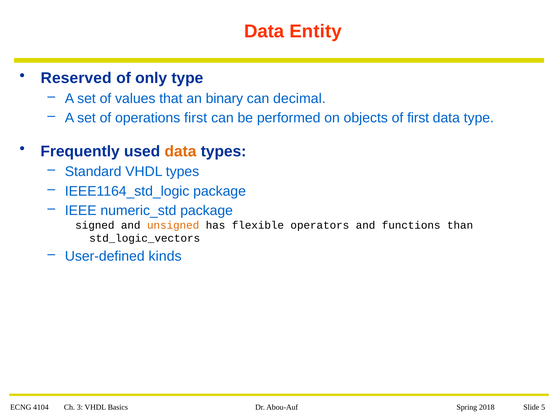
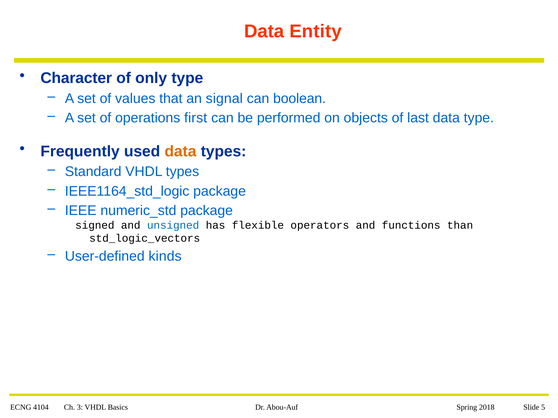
Reserved: Reserved -> Character
binary: binary -> signal
decimal: decimal -> boolean
of first: first -> last
unsigned colour: orange -> blue
